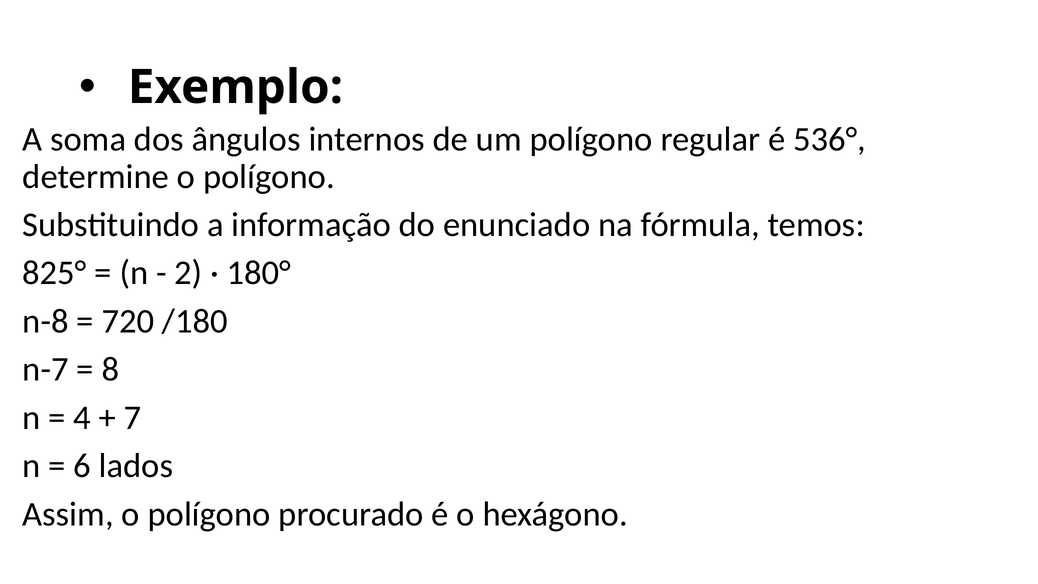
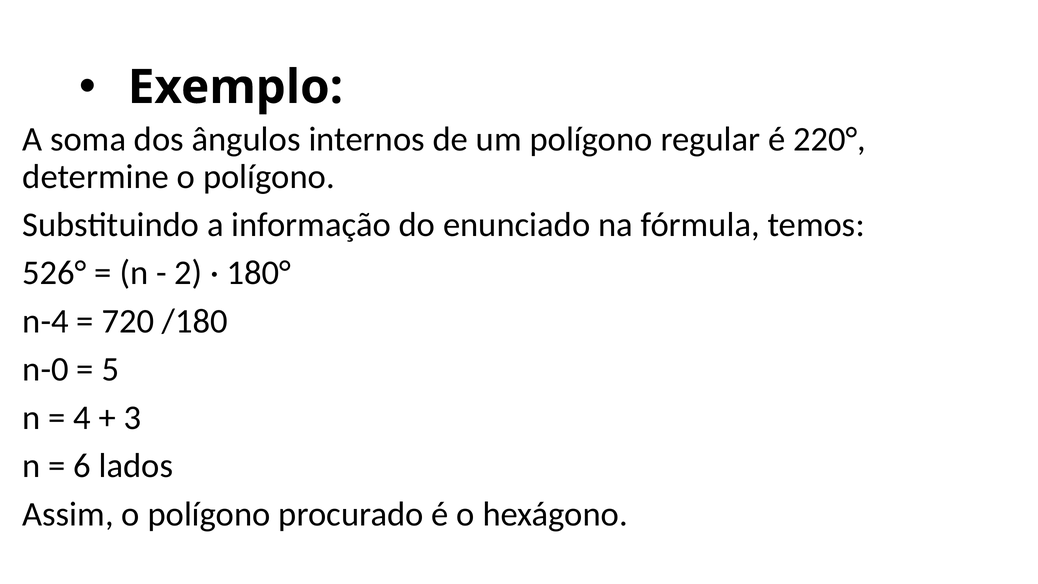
536°: 536° -> 220°
825°: 825° -> 526°
n-8: n-8 -> n-4
n-7: n-7 -> n-0
8: 8 -> 5
7: 7 -> 3
